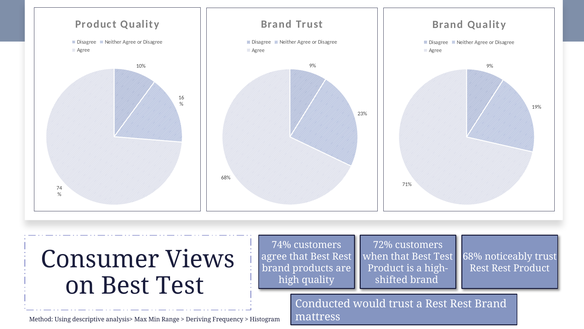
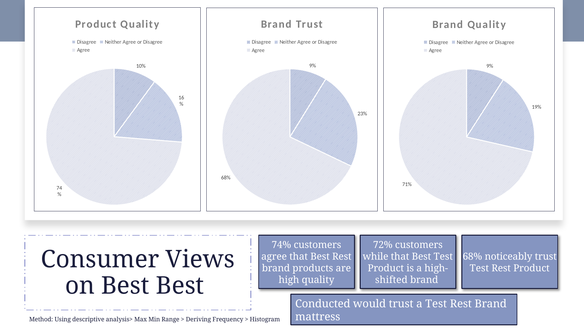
when: when -> while
Rest at (479, 268): Rest -> Test
on Best Test: Test -> Best
a Rest: Rest -> Test
